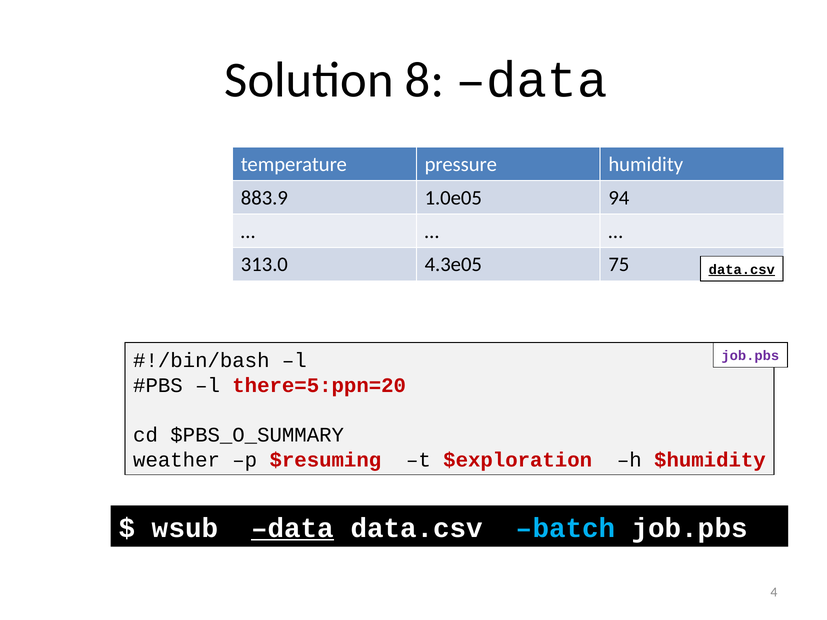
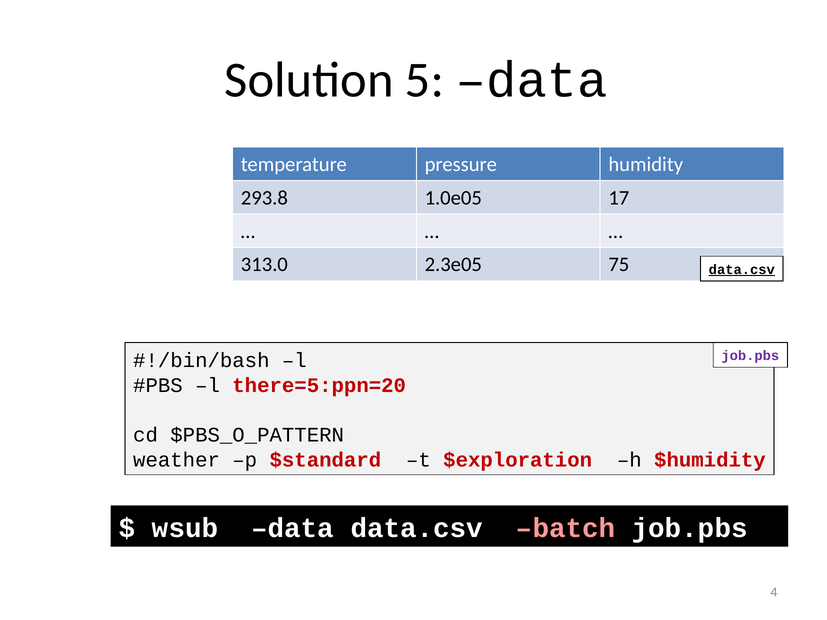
8: 8 -> 5
883.9: 883.9 -> 293.8
94: 94 -> 17
4.3e05: 4.3e05 -> 2.3e05
$PBS_O_SUMMARY: $PBS_O_SUMMARY -> $PBS_O_PATTERN
$resuming: $resuming -> $standard
data at (293, 528) underline: present -> none
batch colour: light blue -> pink
